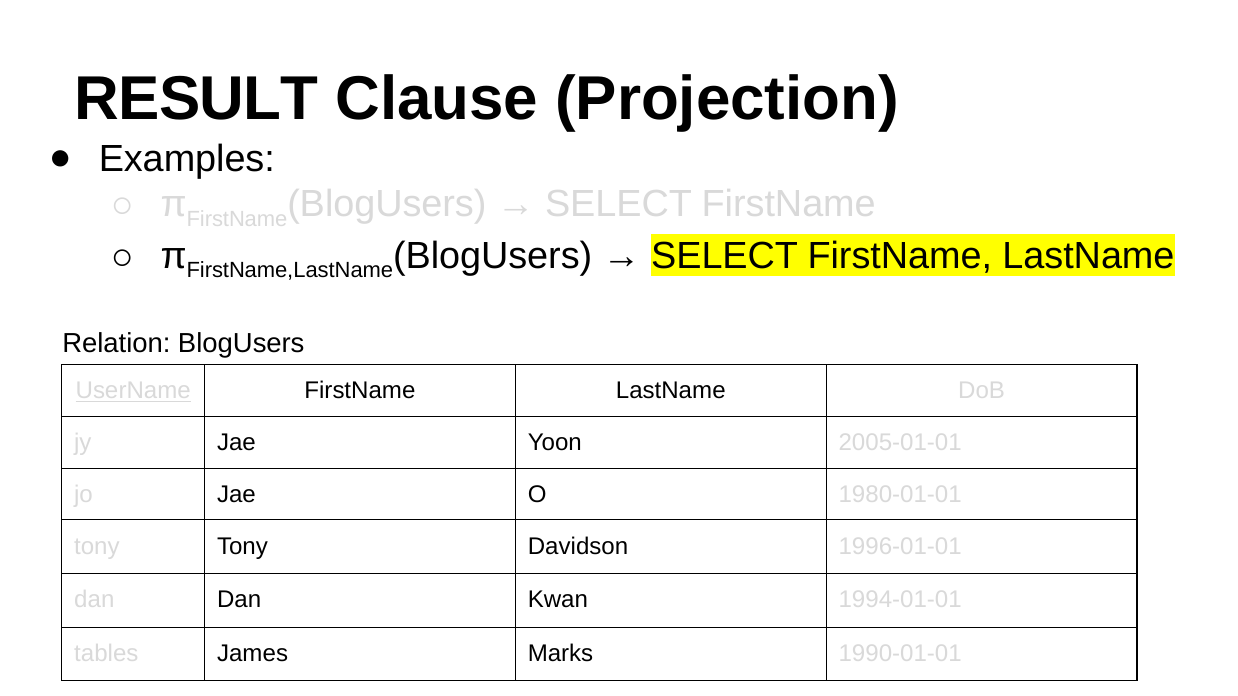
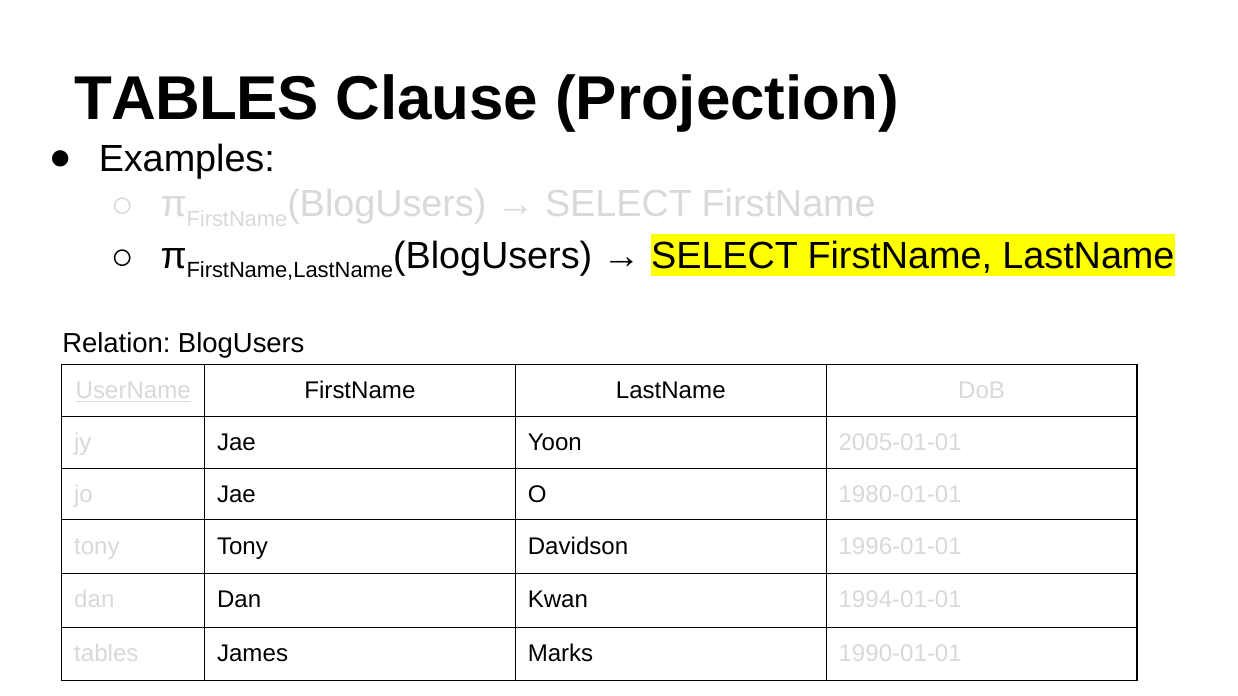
RESULT at (197, 99): RESULT -> TABLES
